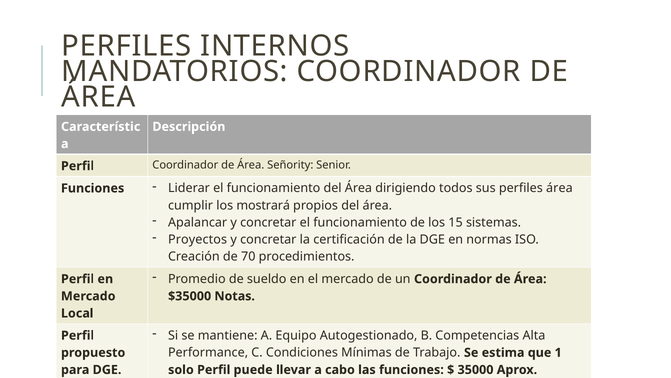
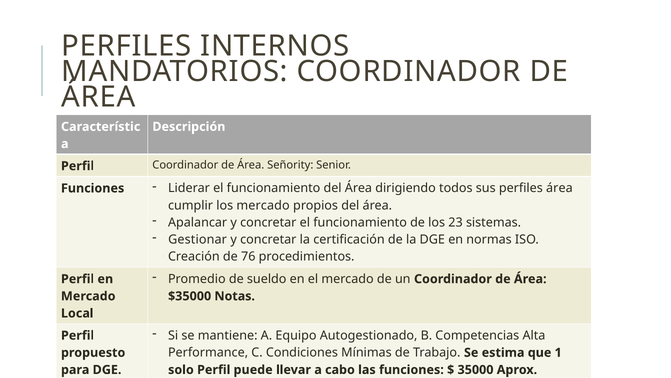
los mostrará: mostrará -> mercado
15: 15 -> 23
Proyectos: Proyectos -> Gestionar
70: 70 -> 76
